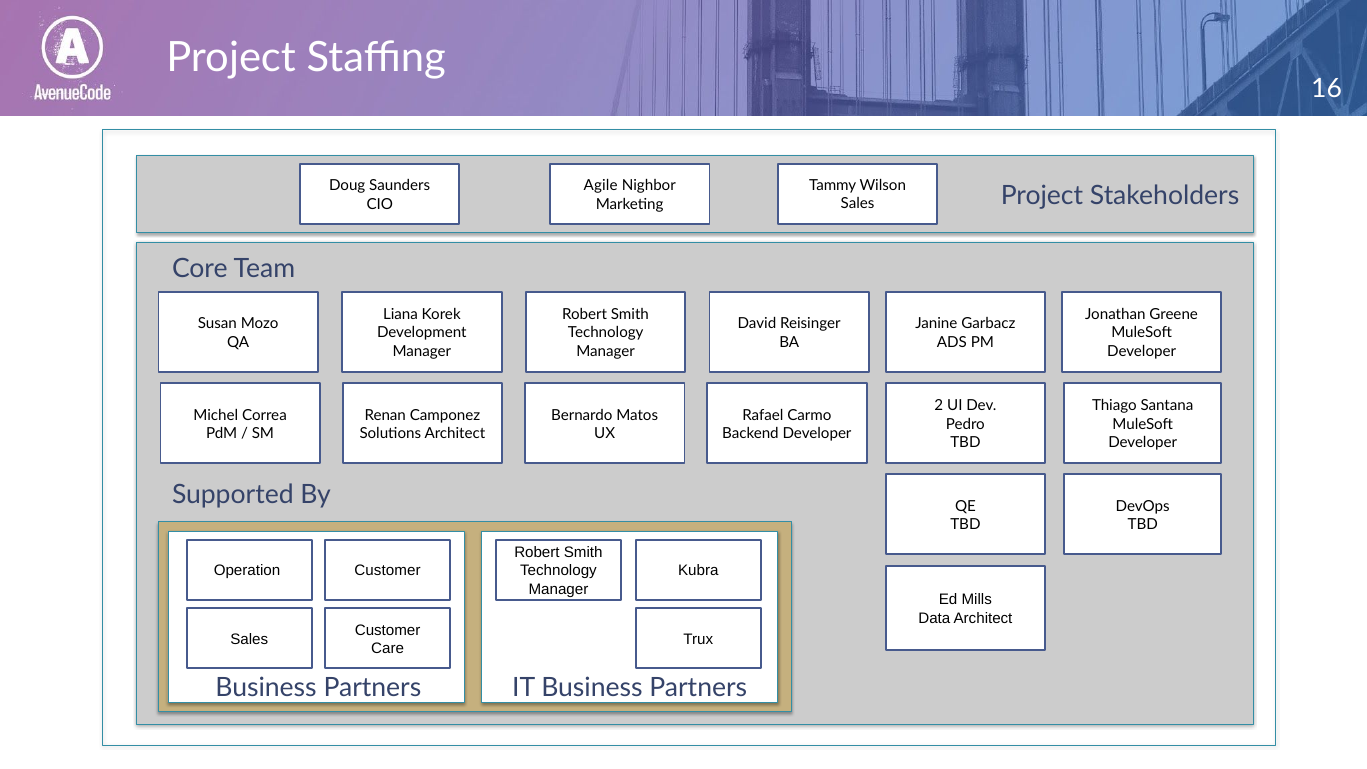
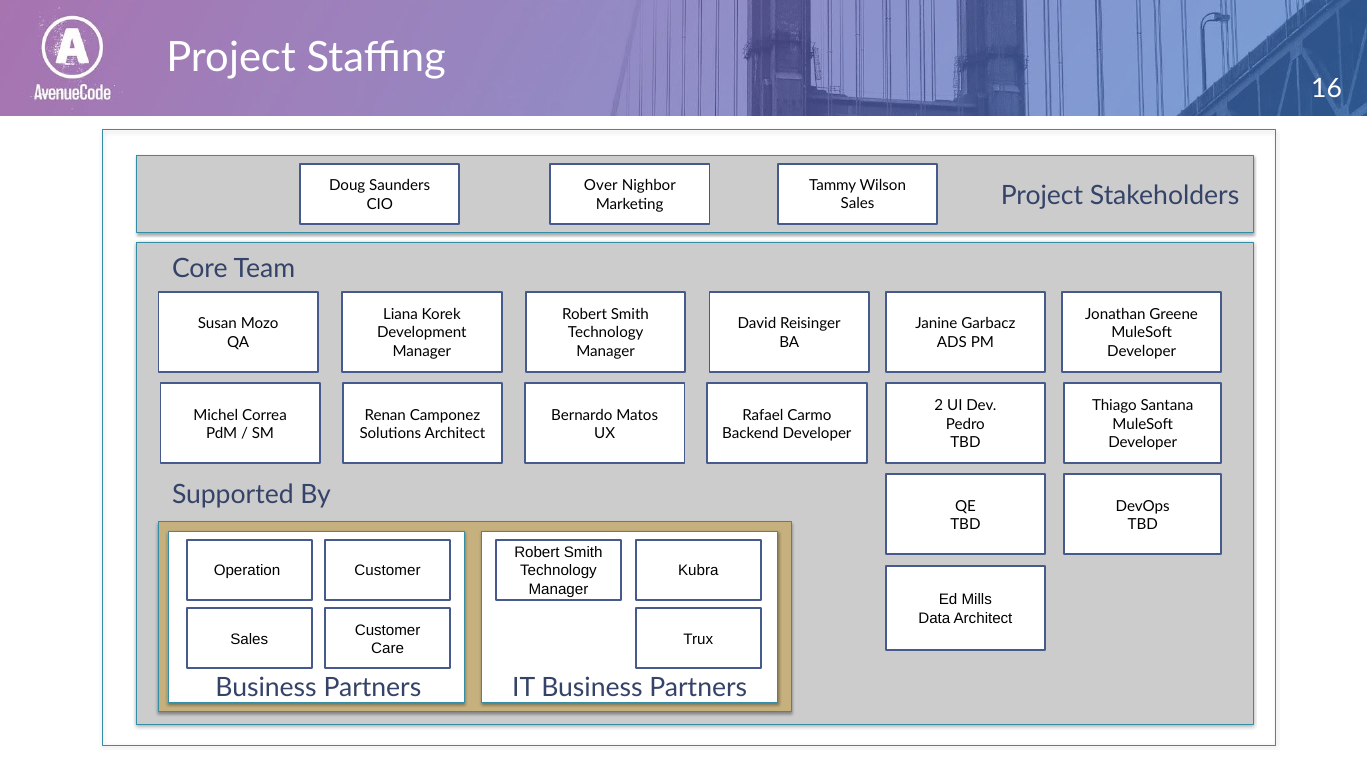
Agile: Agile -> Over
